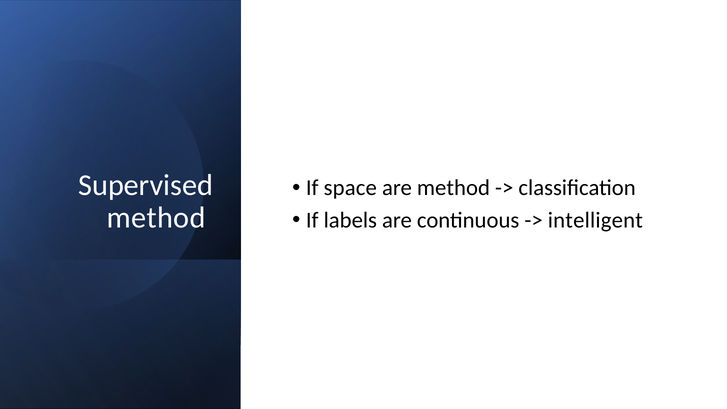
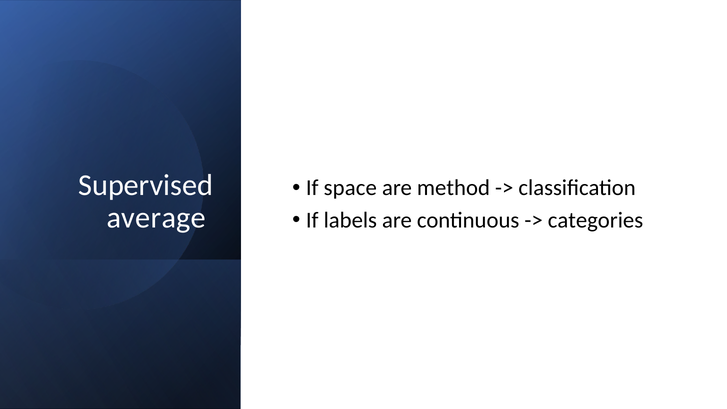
method at (156, 218): method -> average
intelligent: intelligent -> categories
